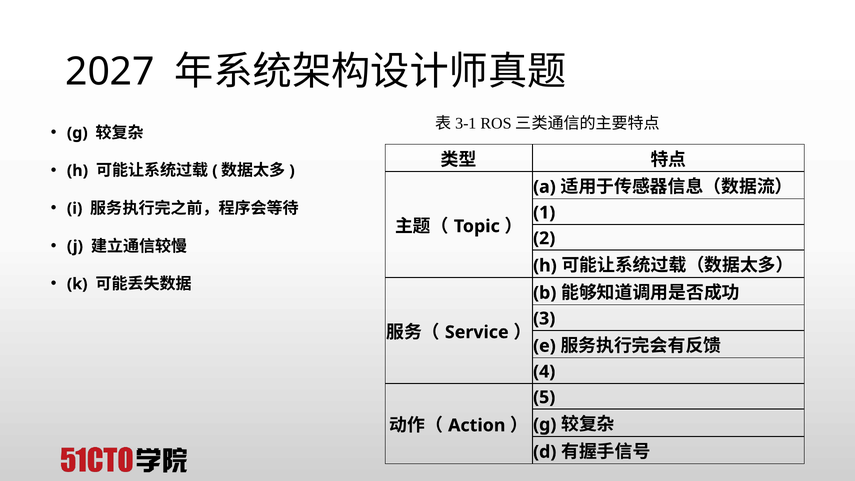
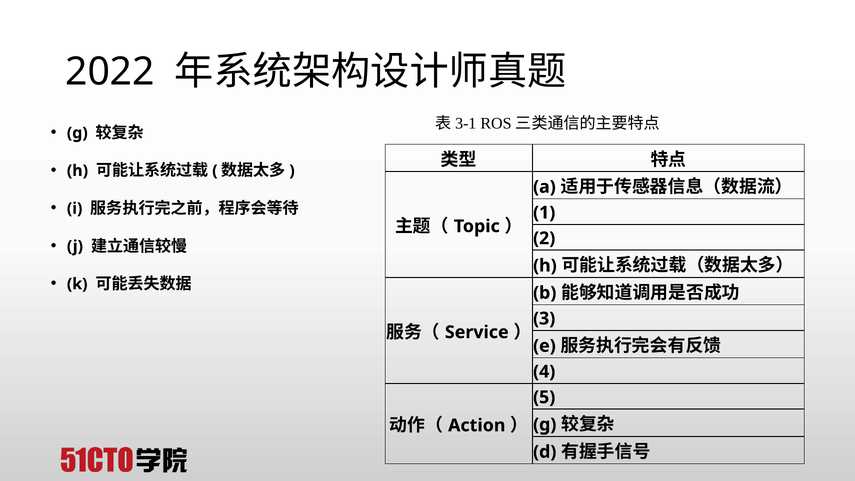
2027: 2027 -> 2022
